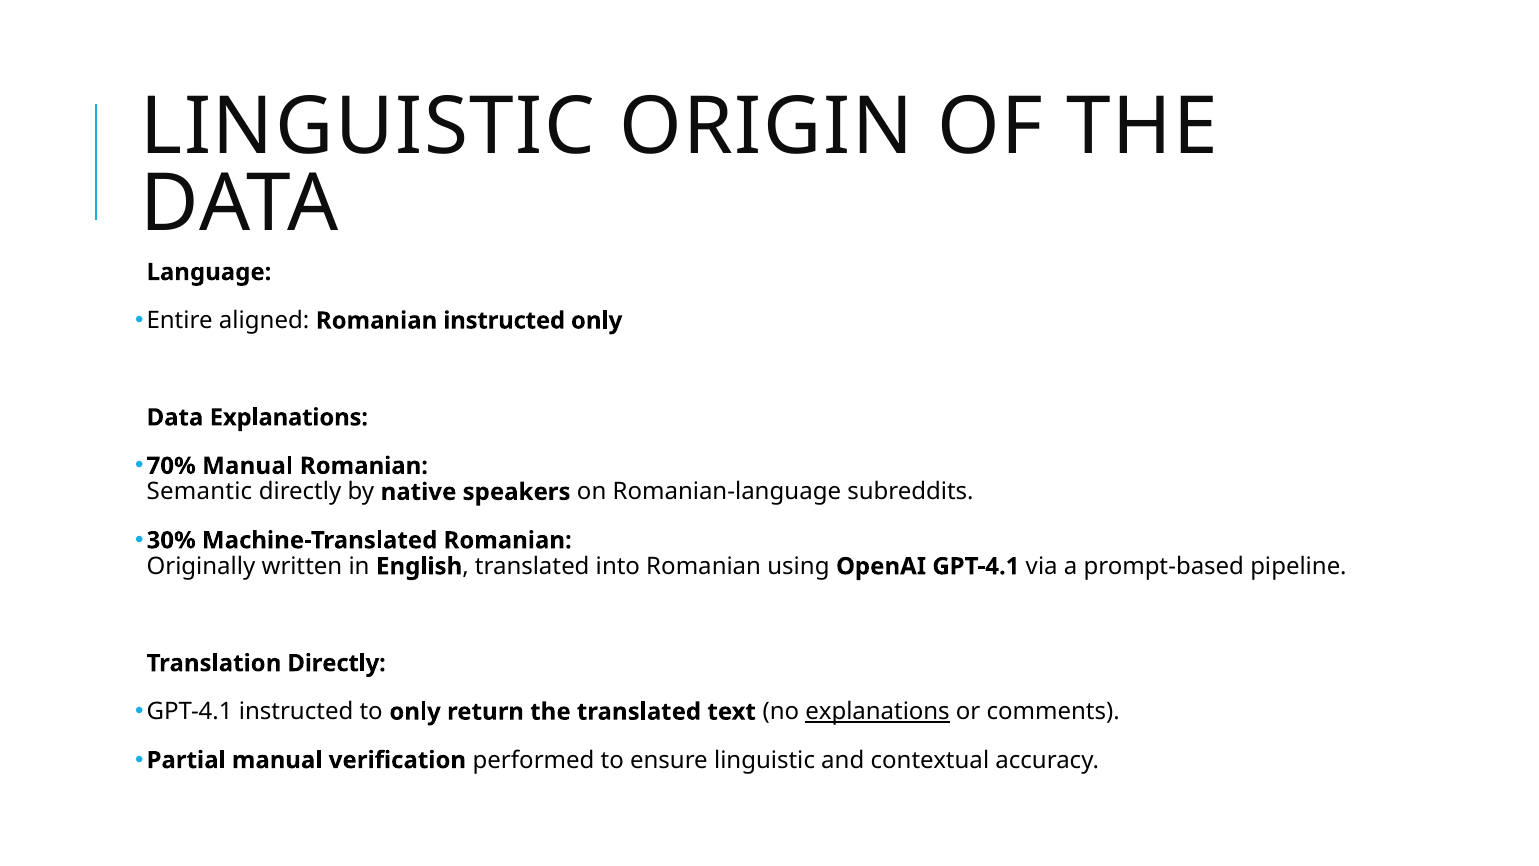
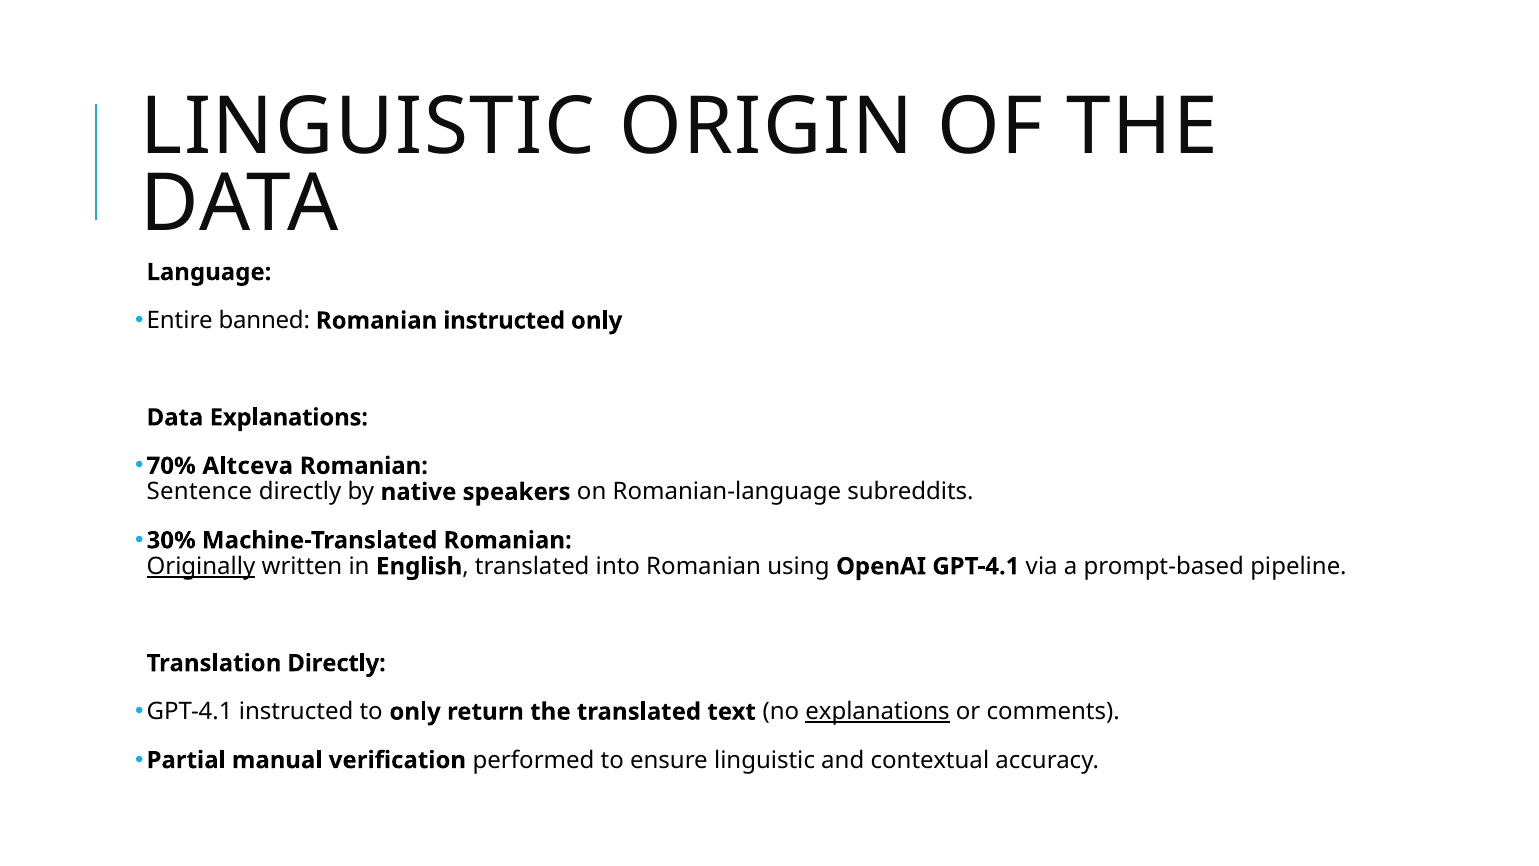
aligned: aligned -> banned
70% Manual: Manual -> Altceva
Semantic: Semantic -> Sentence
Originally underline: none -> present
